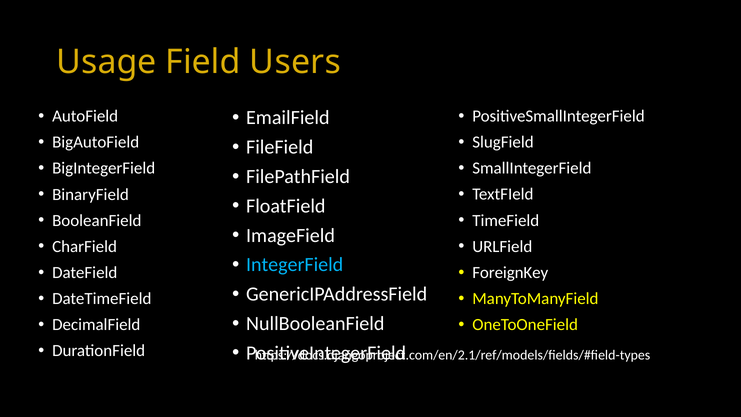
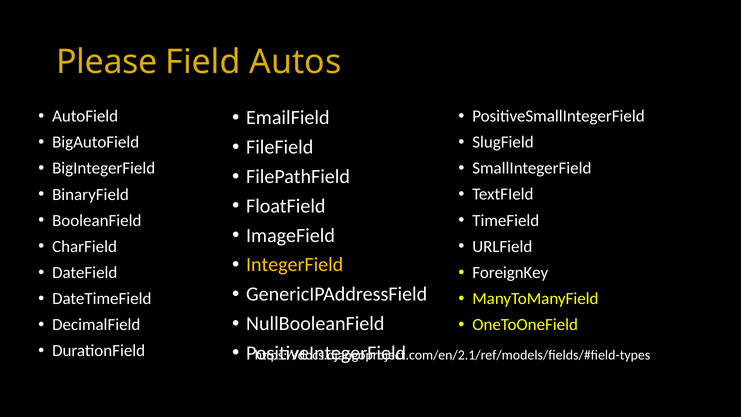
Usage: Usage -> Please
Users: Users -> Autos
IntegerField colour: light blue -> yellow
